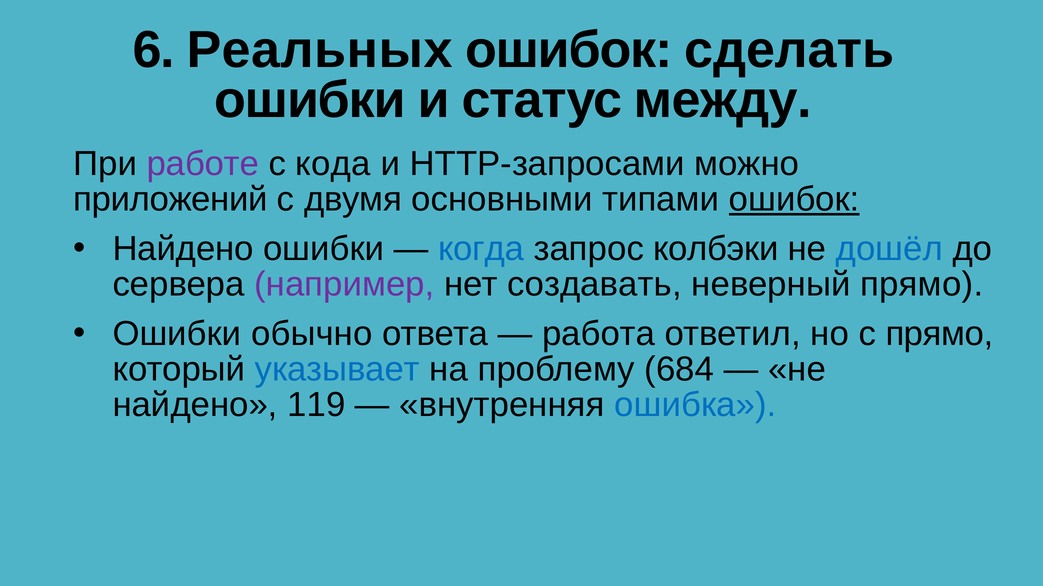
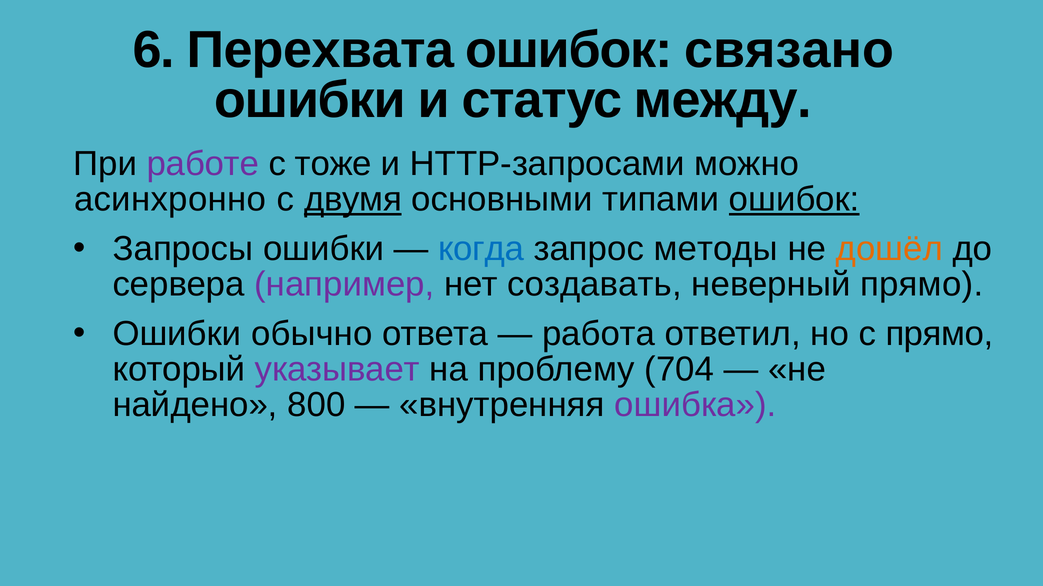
Реальных: Реальных -> Перехвата
сделать: сделать -> связано
кода: кода -> тоже
приложений: приложений -> асинхронно
двумя underline: none -> present
Найдено at (183, 249): Найдено -> Запросы
колбэки: колбэки -> методы
дошёл colour: blue -> orange
указывает colour: blue -> purple
684: 684 -> 704
119: 119 -> 800
ошибка colour: blue -> purple
